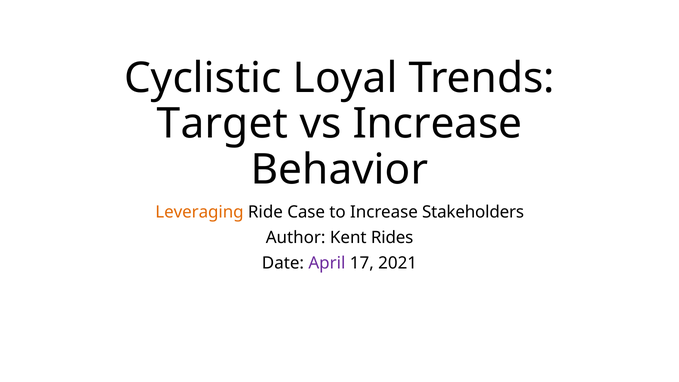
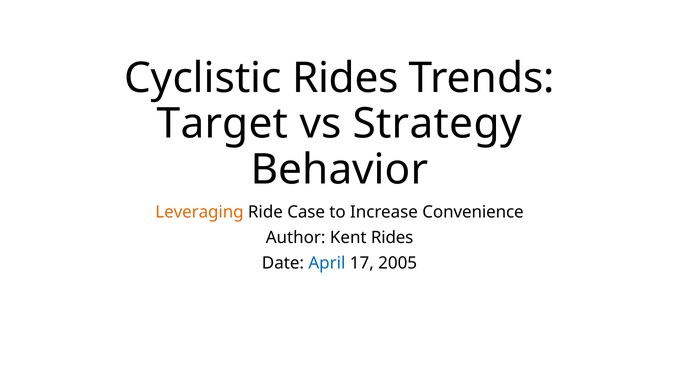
Cyclistic Loyal: Loyal -> Rides
vs Increase: Increase -> Strategy
Stakeholders: Stakeholders -> Convenience
April colour: purple -> blue
2021: 2021 -> 2005
